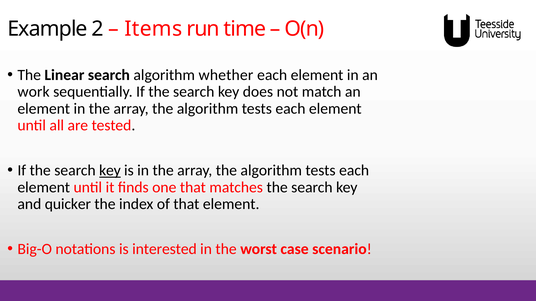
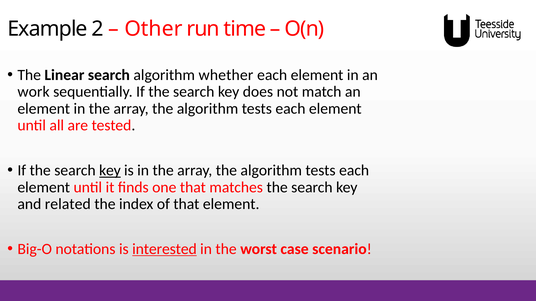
Items: Items -> Other
quicker: quicker -> related
interested underline: none -> present
